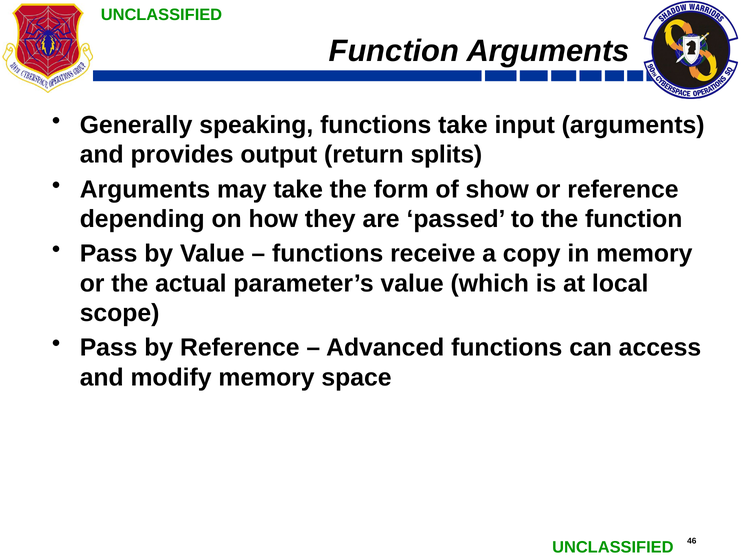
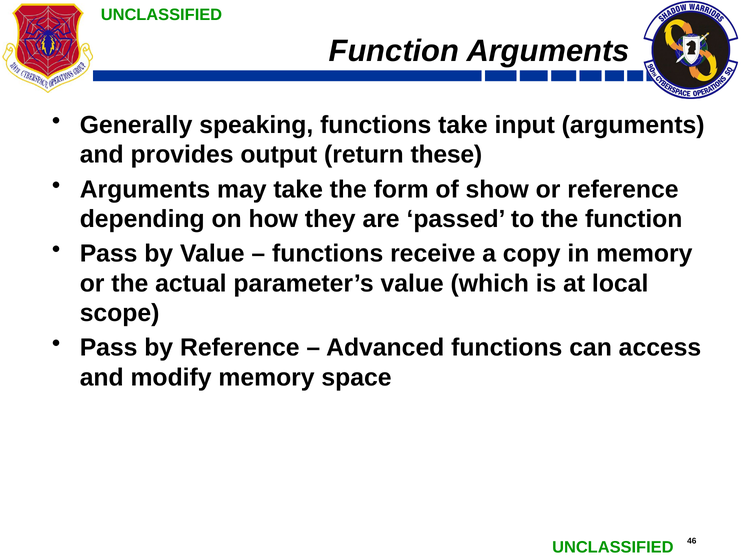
splits: splits -> these
